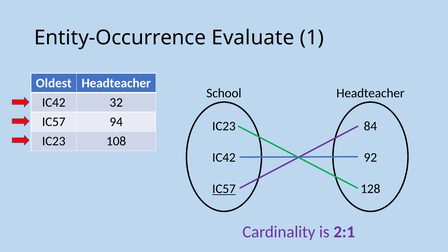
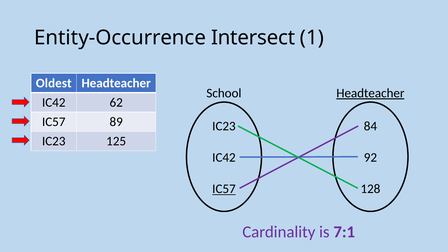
Evaluate: Evaluate -> Intersect
Headteacher at (370, 93) underline: none -> present
32: 32 -> 62
94: 94 -> 89
108: 108 -> 125
2:1: 2:1 -> 7:1
